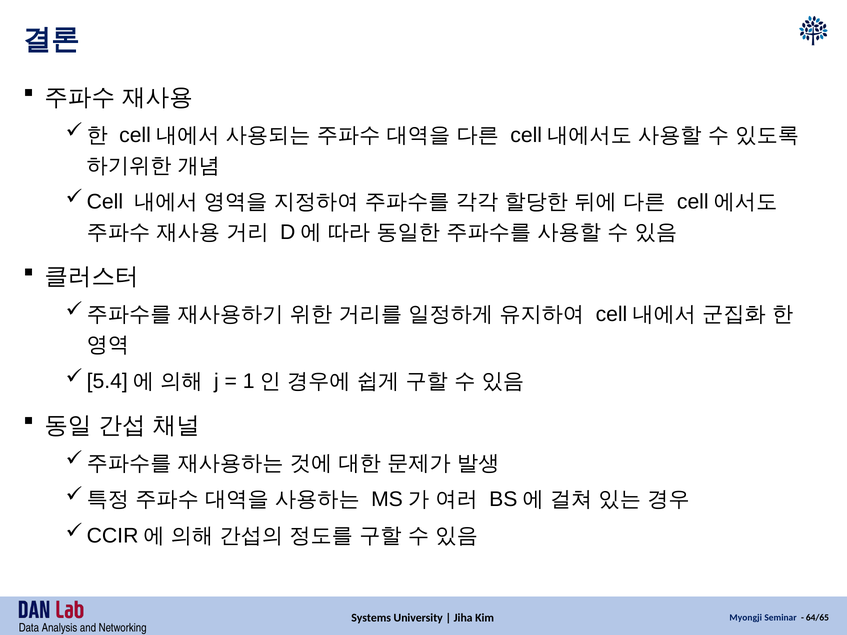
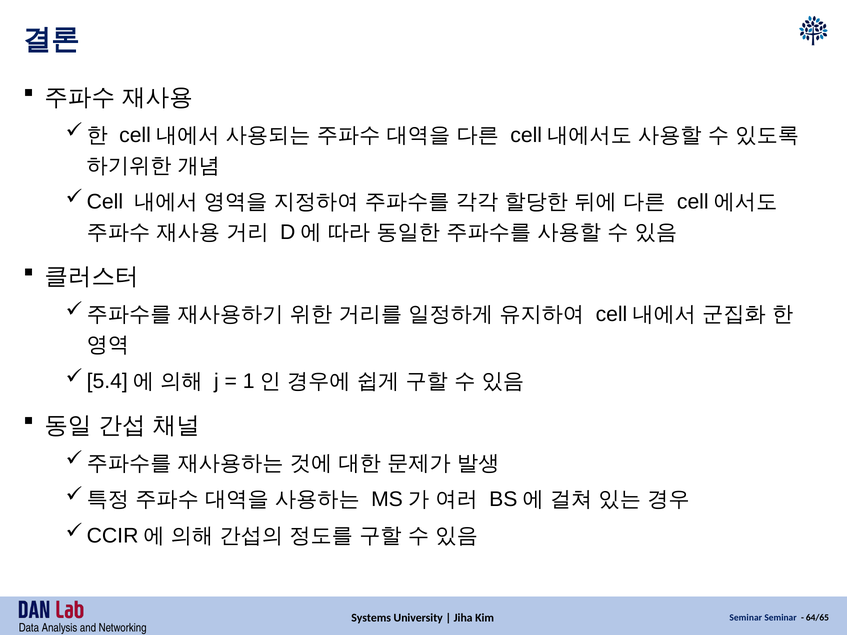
Kim Myongji: Myongji -> Seminar
